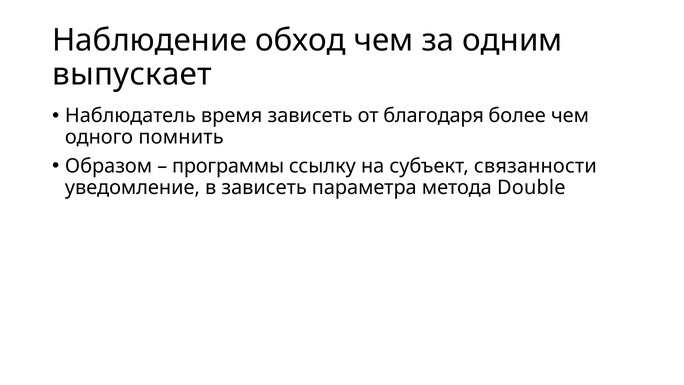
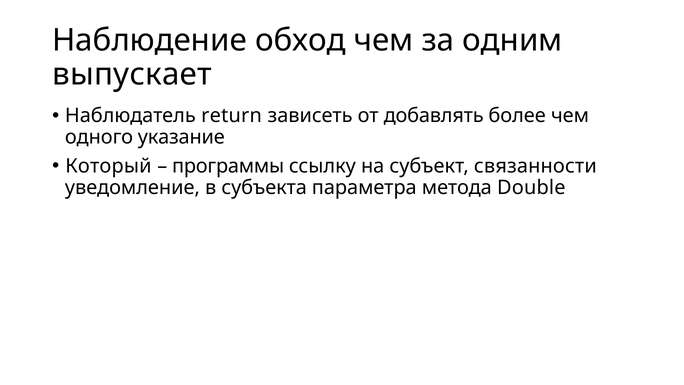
время: время -> return
благодаря: благодаря -> добавлять
помнить: помнить -> указание
Образом: Образом -> Который
в зависеть: зависеть -> субъекта
